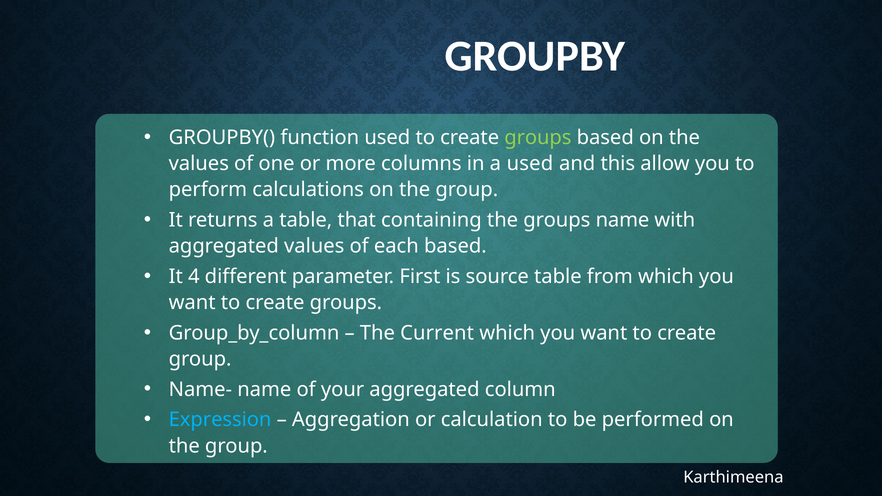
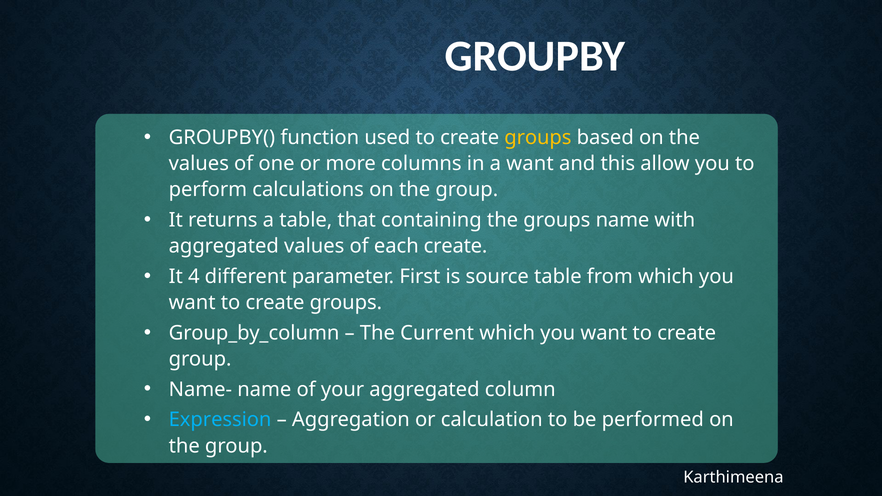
groups at (538, 138) colour: light green -> yellow
a used: used -> want
each based: based -> create
